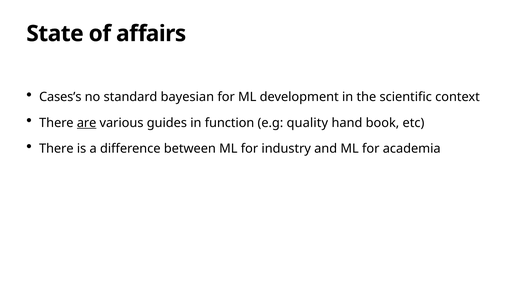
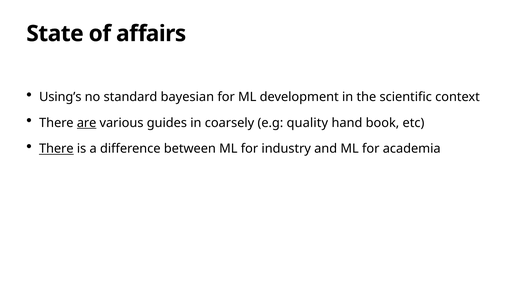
Cases’s: Cases’s -> Using’s
function: function -> coarsely
There at (56, 148) underline: none -> present
